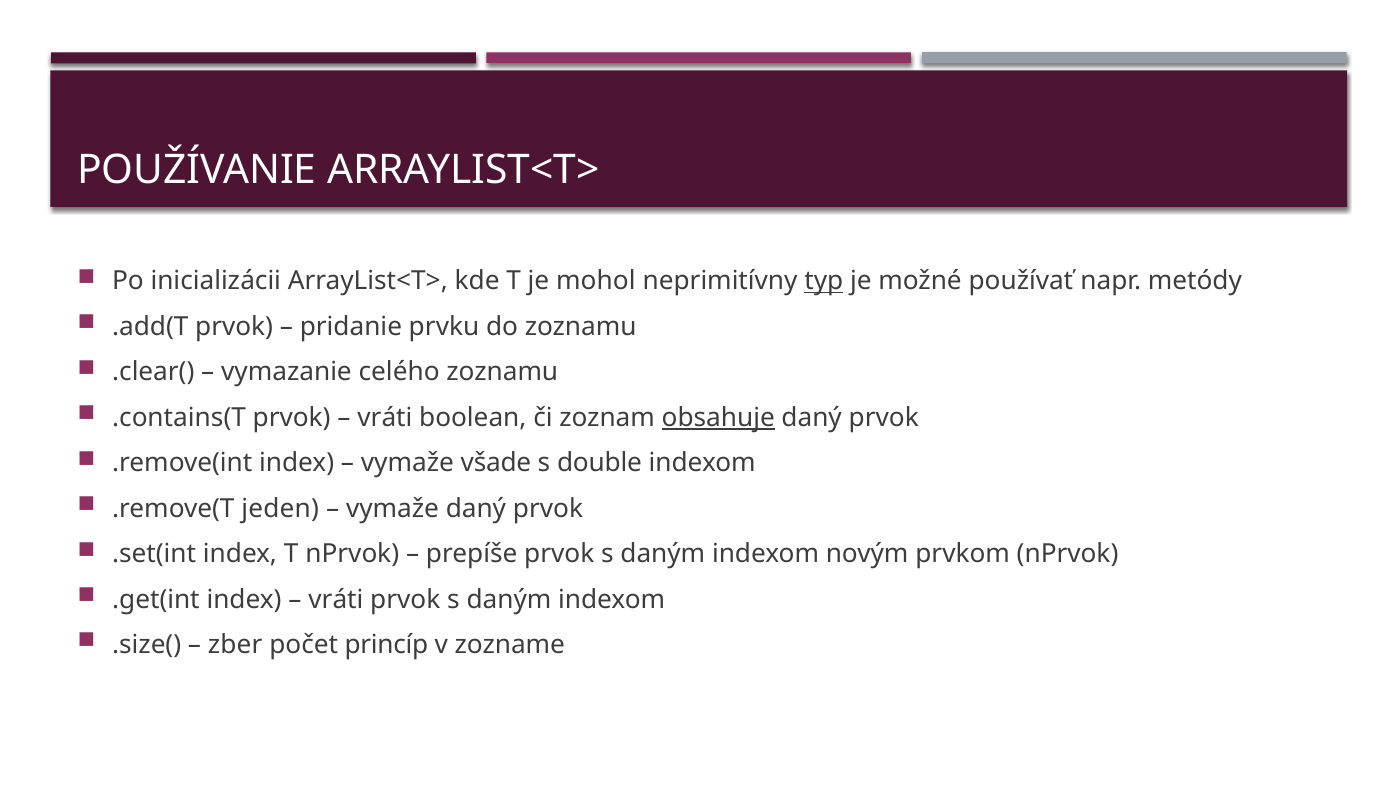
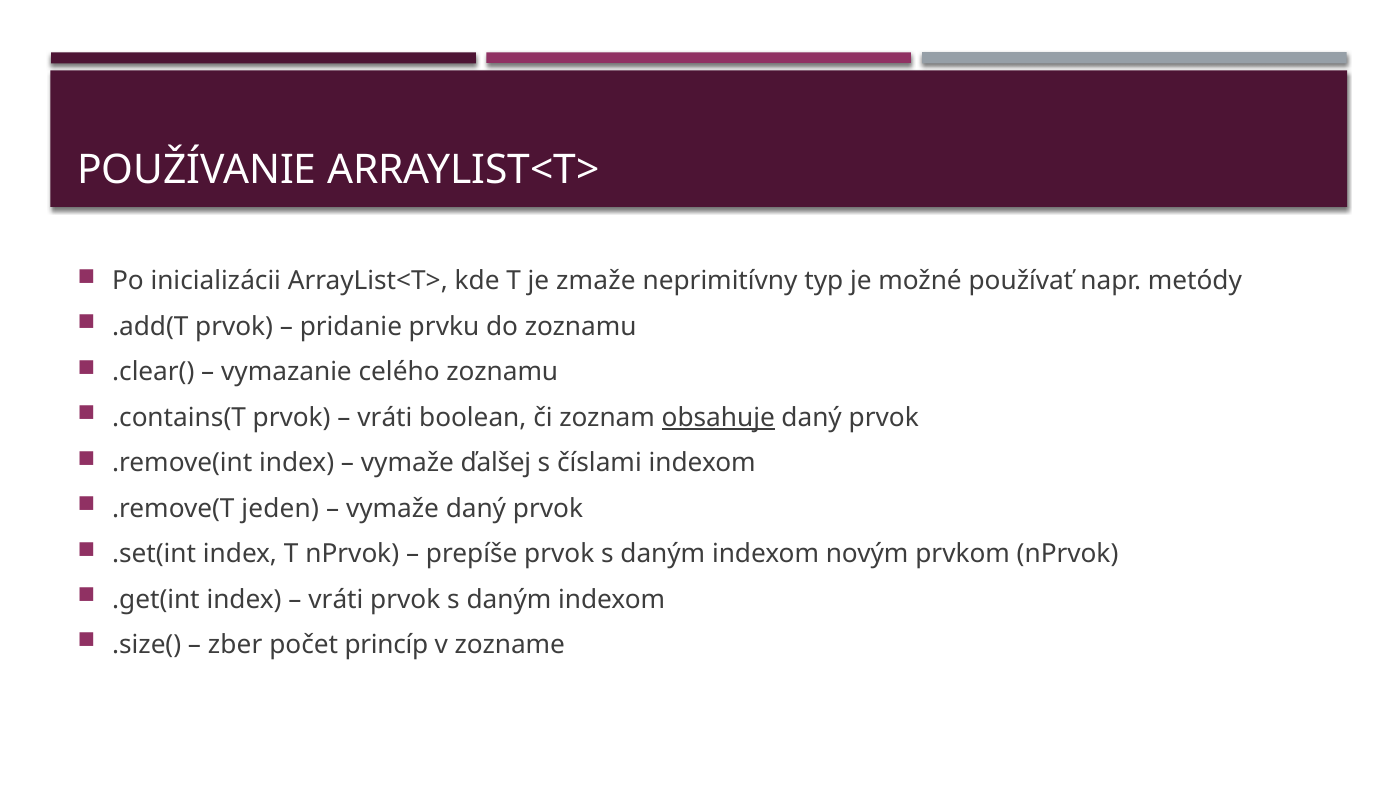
mohol: mohol -> zmaže
typ underline: present -> none
všade: všade -> ďalšej
double: double -> číslami
